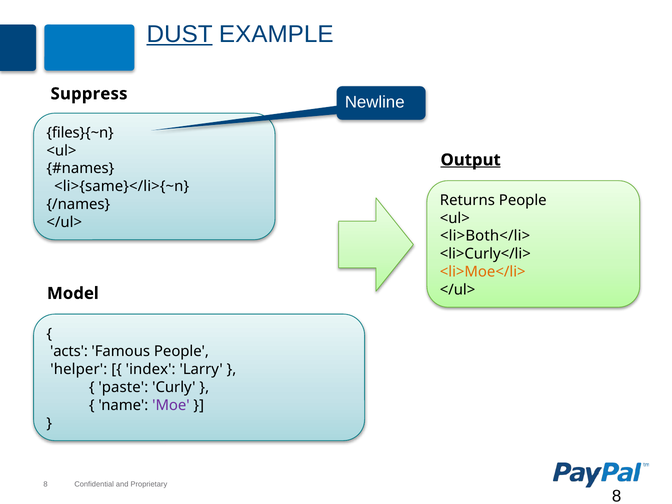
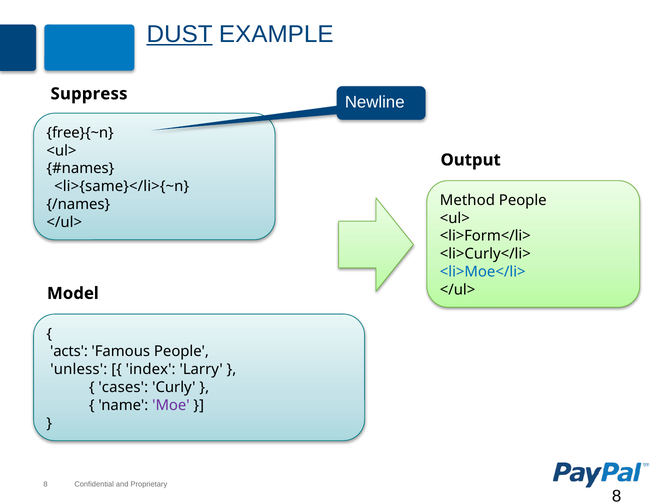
files}{~n: files}{~n -> free}{~n
Output underline: present -> none
Returns: Returns -> Method
<li>Both</li>: <li>Both</li> -> <li>Form</li>
<li>Moe</li> colour: orange -> blue
helper: helper -> unless
paste: paste -> cases
